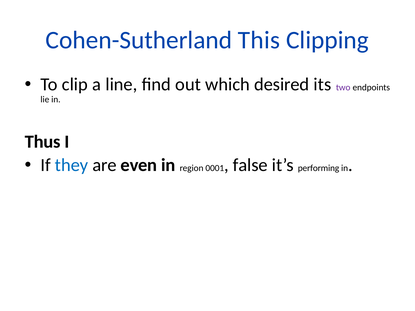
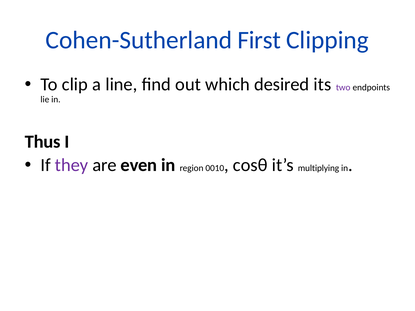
This: This -> First
they colour: blue -> purple
0001: 0001 -> 0010
false: false -> cosθ
performing: performing -> multiplying
